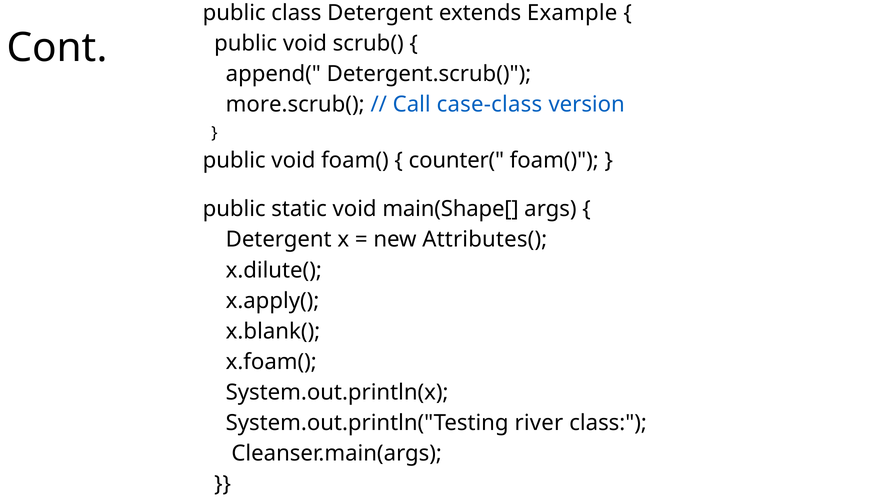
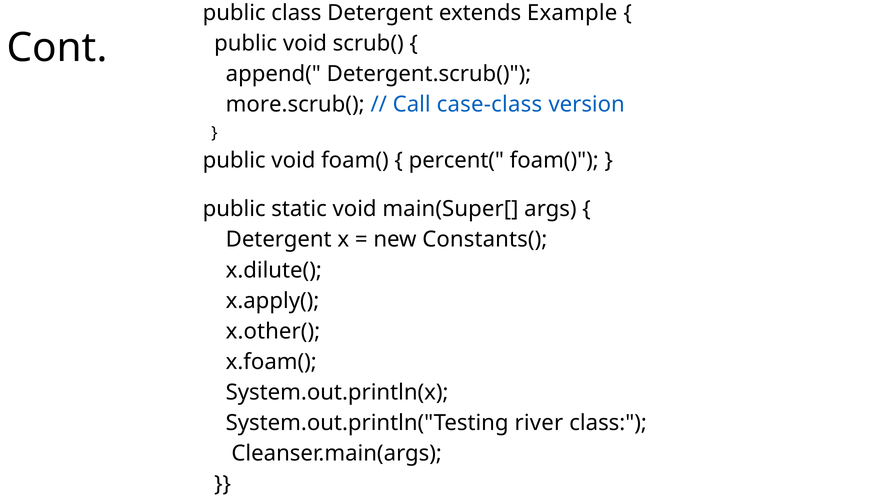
counter(: counter( -> percent(
main(Shape[: main(Shape[ -> main(Super[
Attributes(: Attributes( -> Constants(
x.blank(: x.blank( -> x.other(
